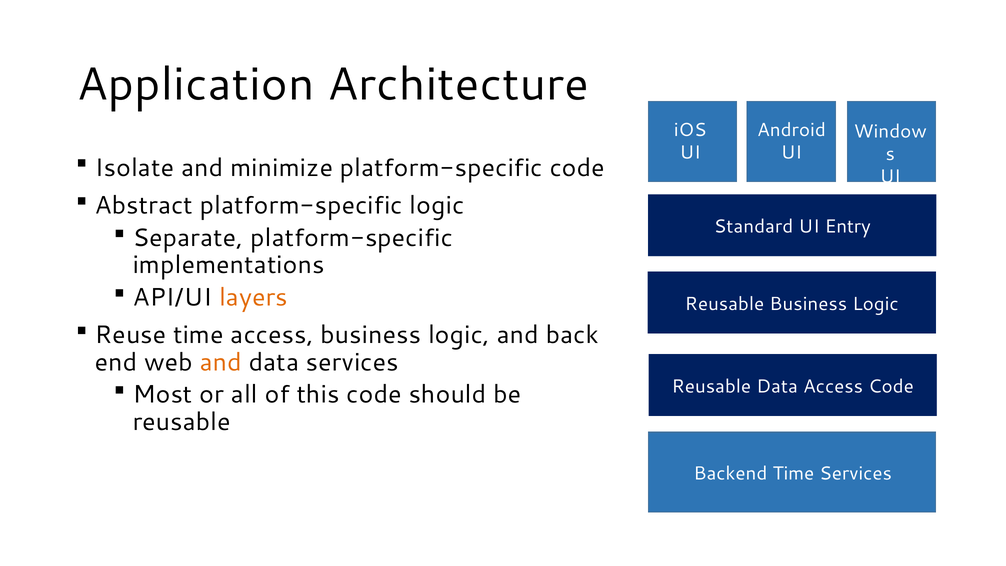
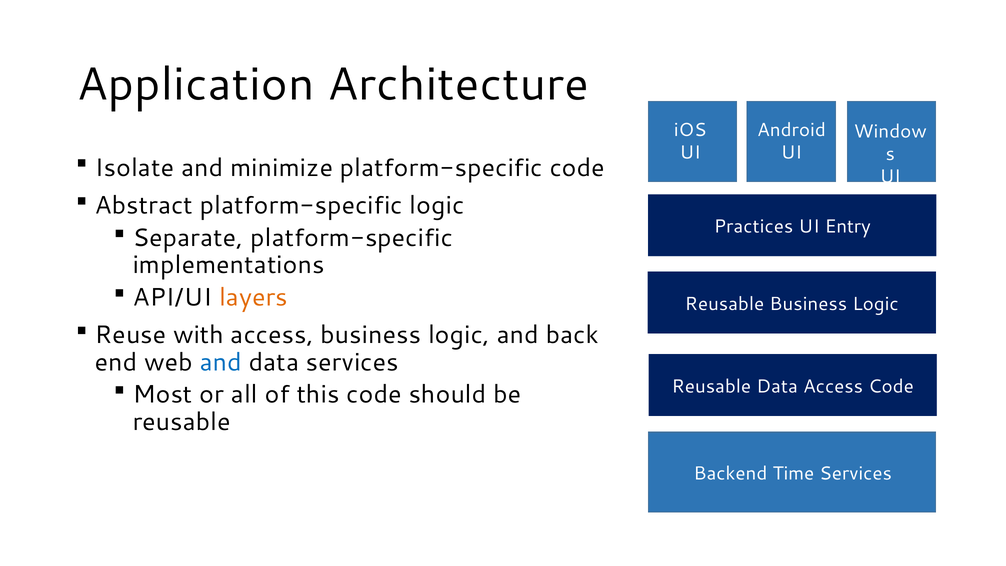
Standard: Standard -> Practices
Reuse time: time -> with
and at (221, 362) colour: orange -> blue
